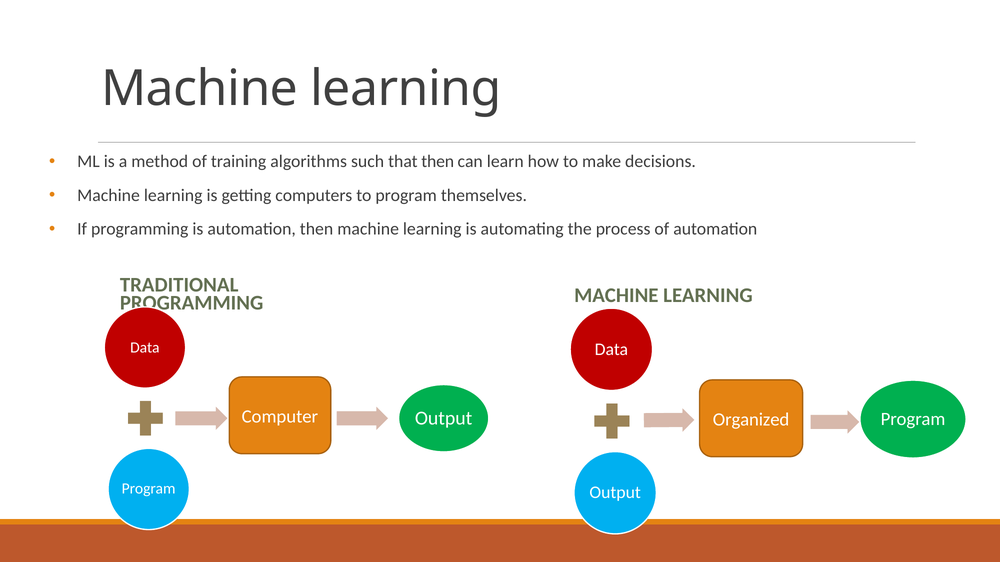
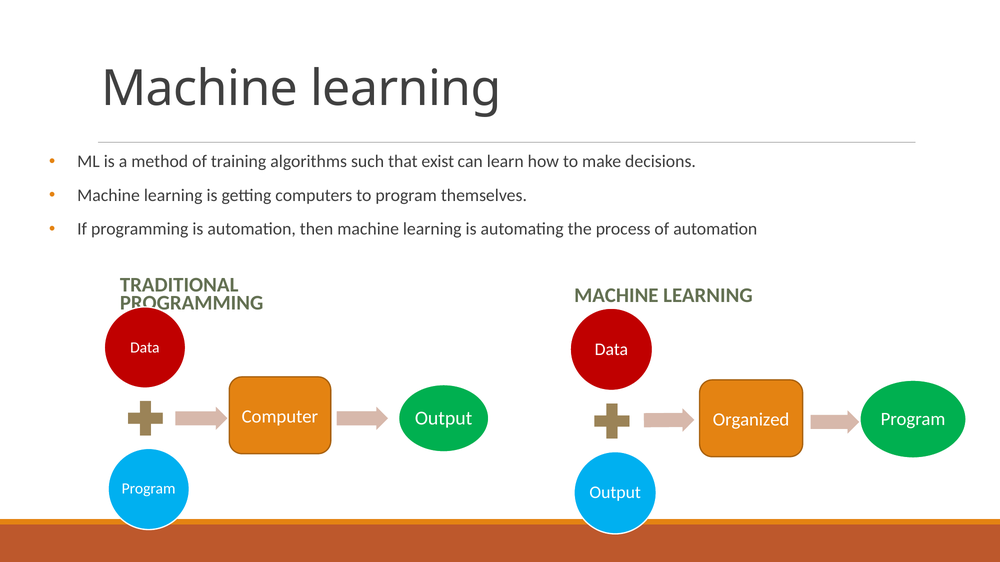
that then: then -> exist
